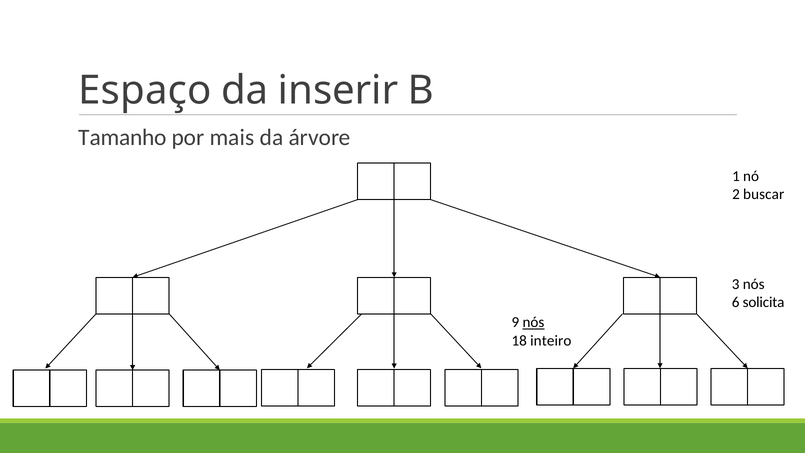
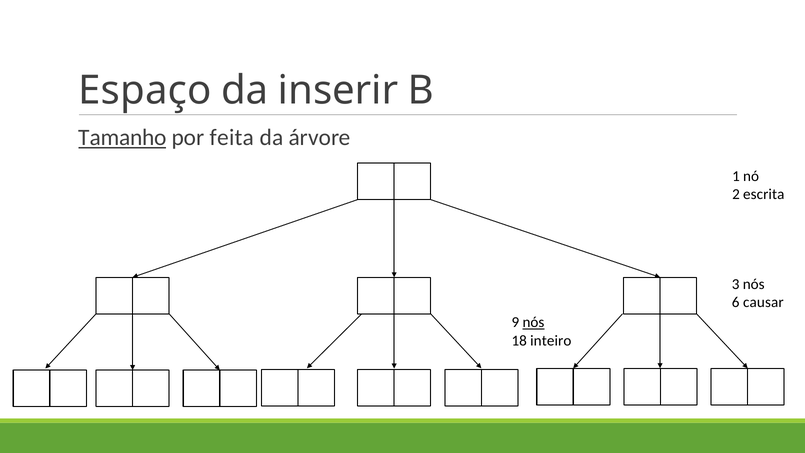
Tamanho underline: none -> present
mais: mais -> feita
buscar: buscar -> escrita
solicita: solicita -> causar
